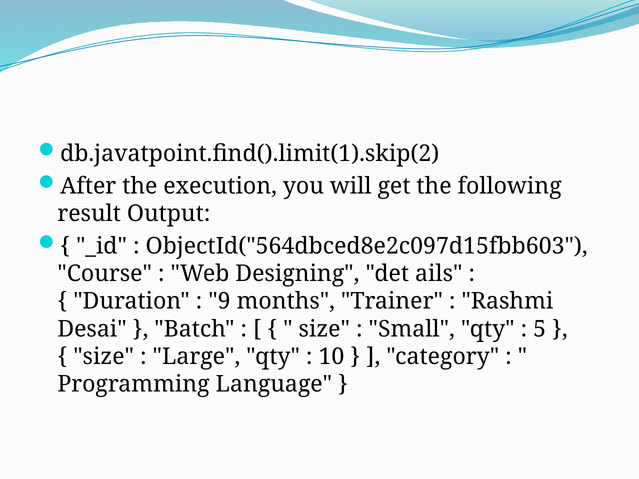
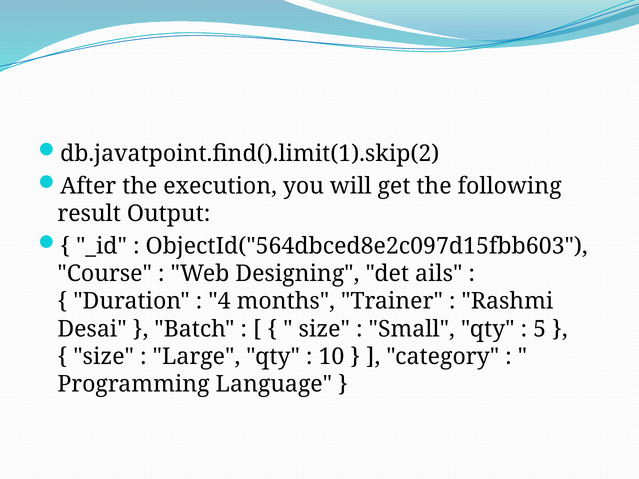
9: 9 -> 4
